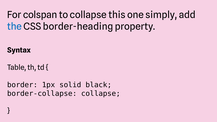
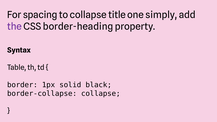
colspan: colspan -> spacing
this: this -> title
the colour: blue -> purple
